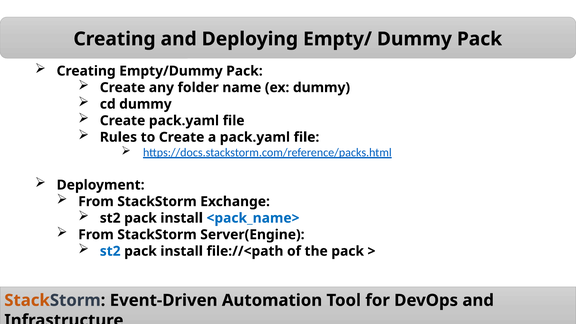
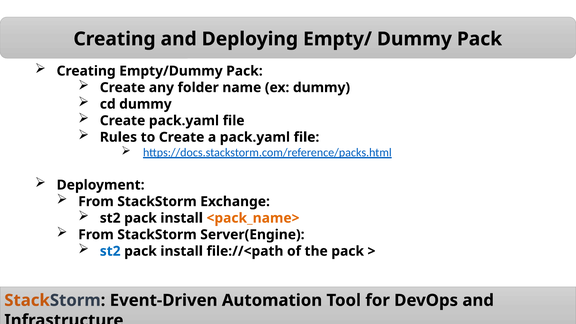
<pack_name> colour: blue -> orange
